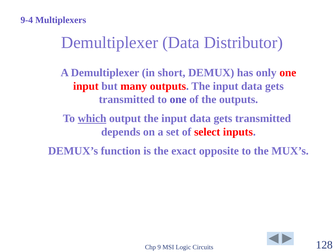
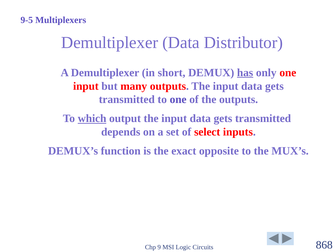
9-4: 9-4 -> 9-5
has underline: none -> present
128: 128 -> 868
